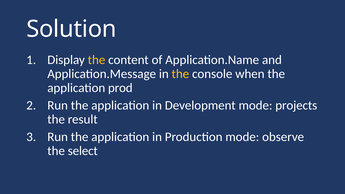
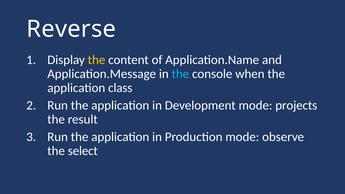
Solution: Solution -> Reverse
the at (180, 74) colour: yellow -> light blue
prod: prod -> class
